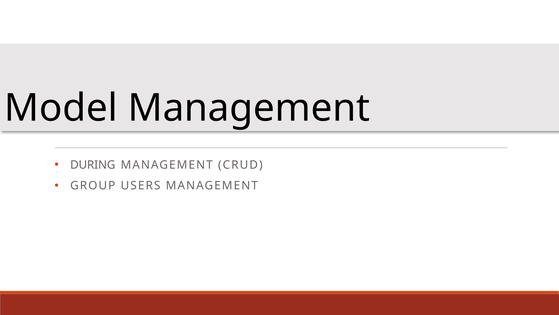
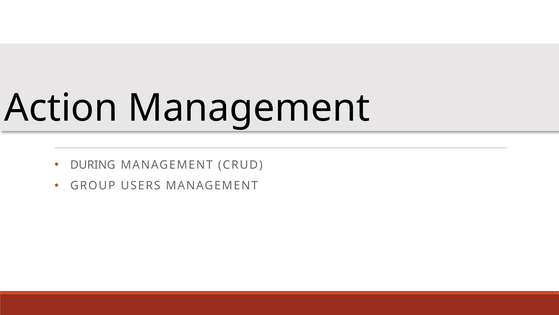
Model: Model -> Action
